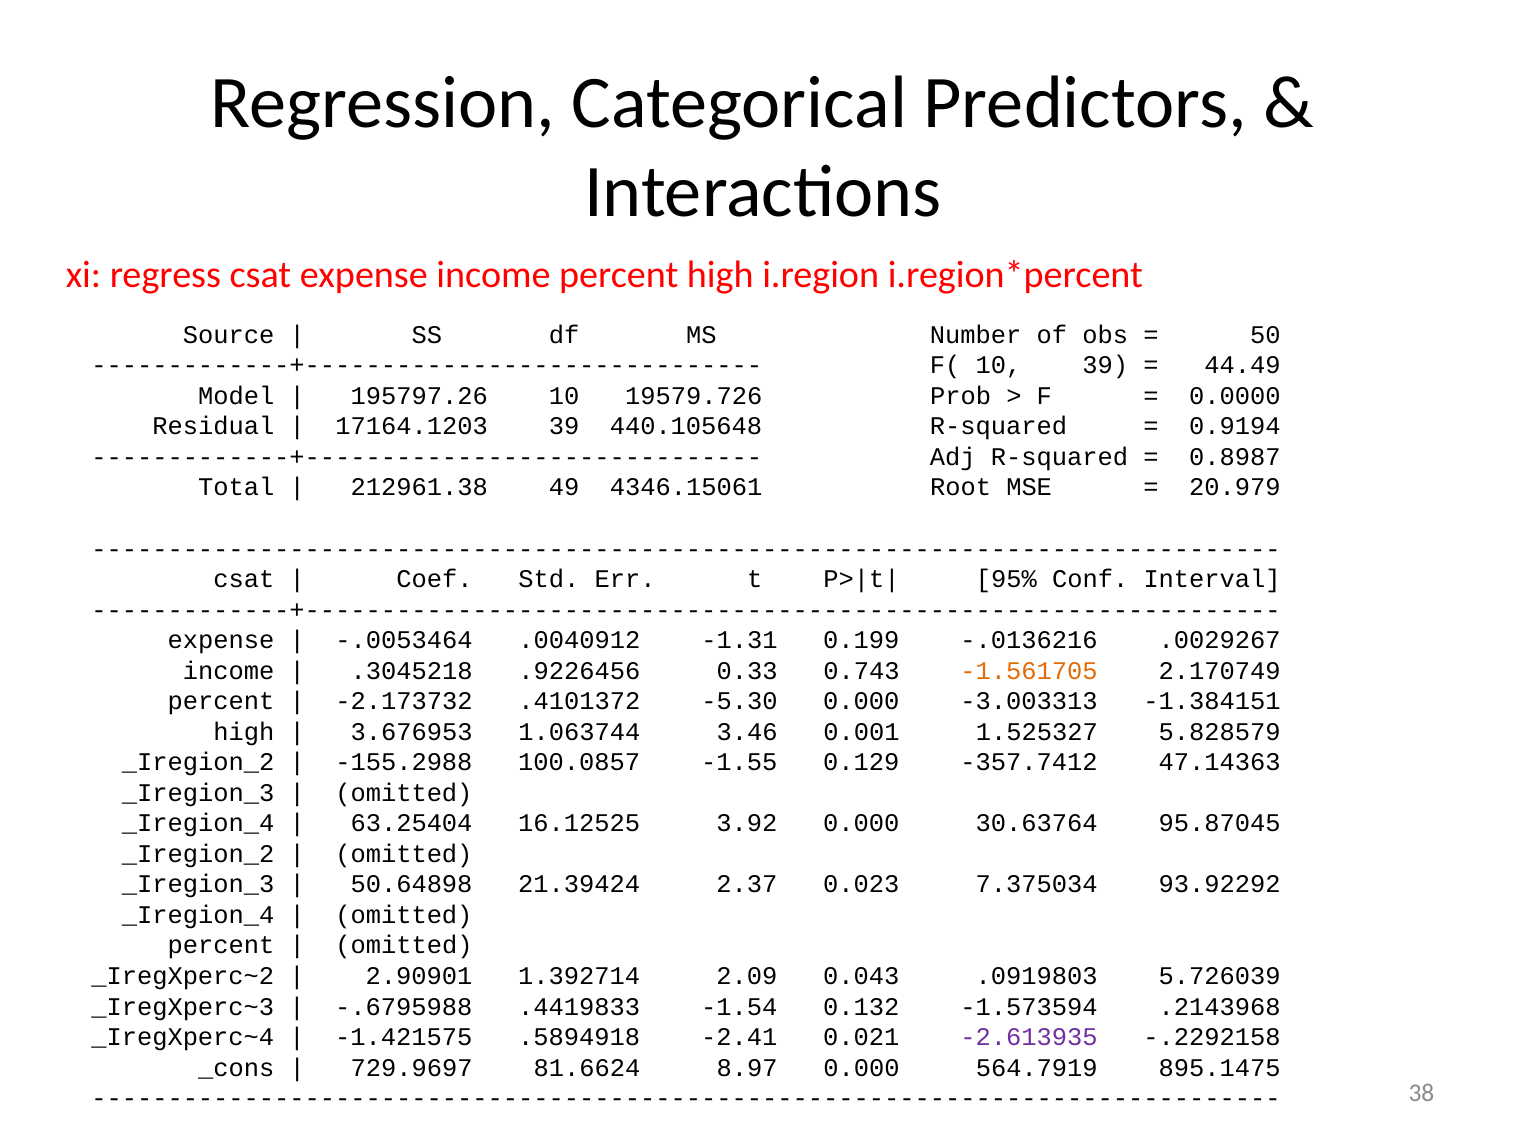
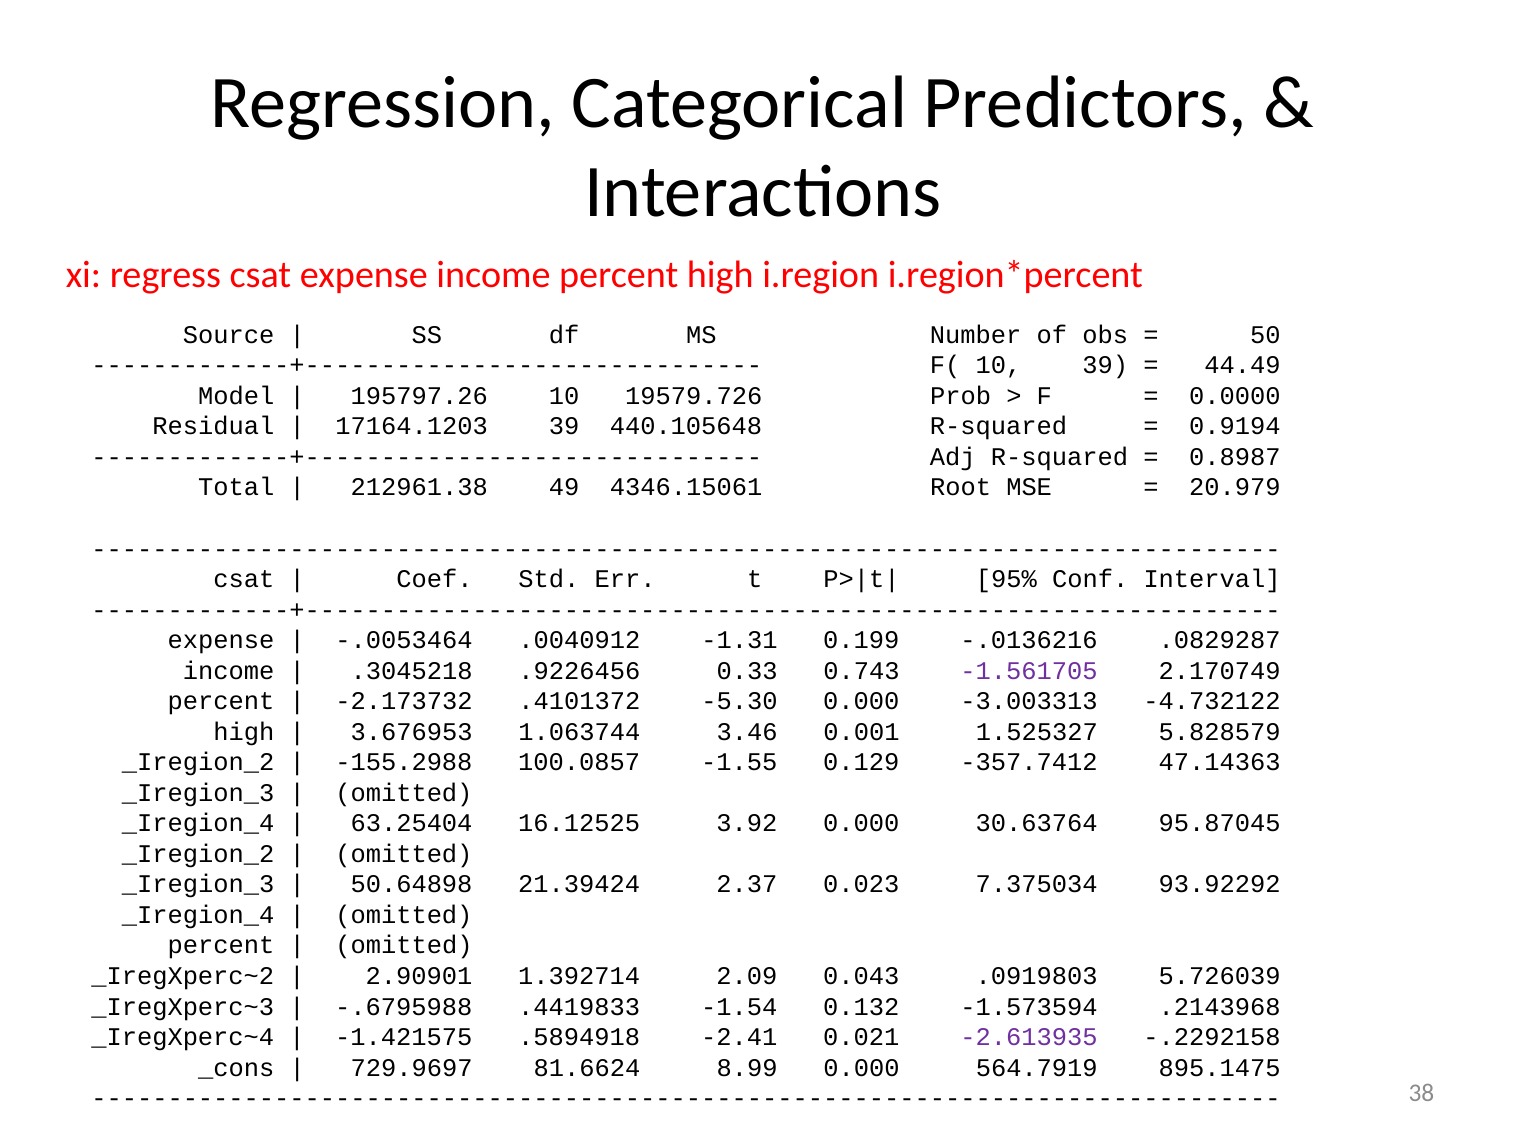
.0029267: .0029267 -> .0829287
-1.561705 colour: orange -> purple
-1.384151: -1.384151 -> -4.732122
8.97: 8.97 -> 8.99
